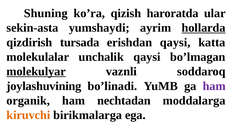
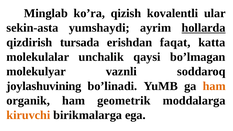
Shuning: Shuning -> Minglab
haroratda: haroratda -> kovalentli
erishdan qaysi: qaysi -> faqat
molekulyar underline: present -> none
ham at (214, 86) colour: purple -> orange
nechtadan: nechtadan -> geometrik
